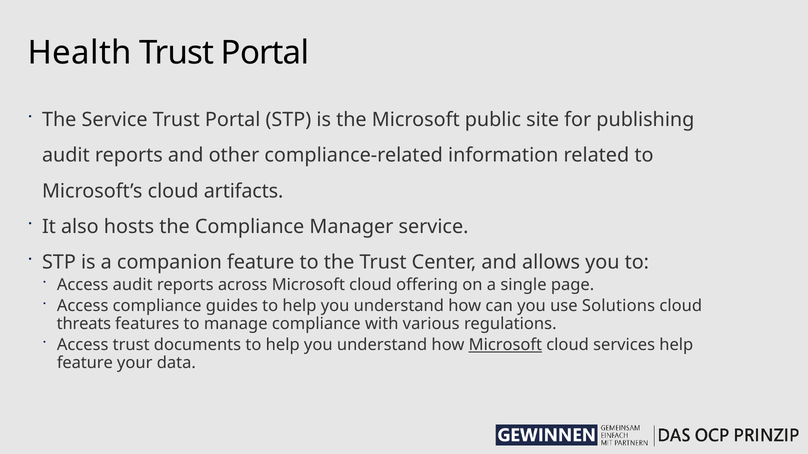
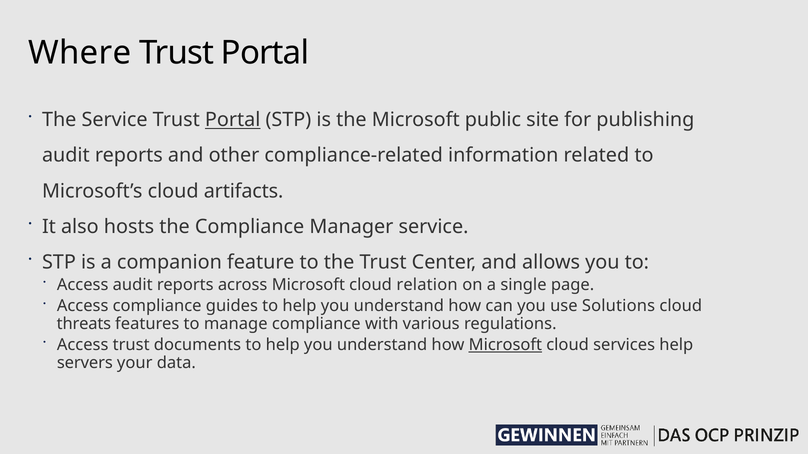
Health: Health -> Where
Portal at (233, 120) underline: none -> present
offering: offering -> relation
feature at (85, 363): feature -> servers
